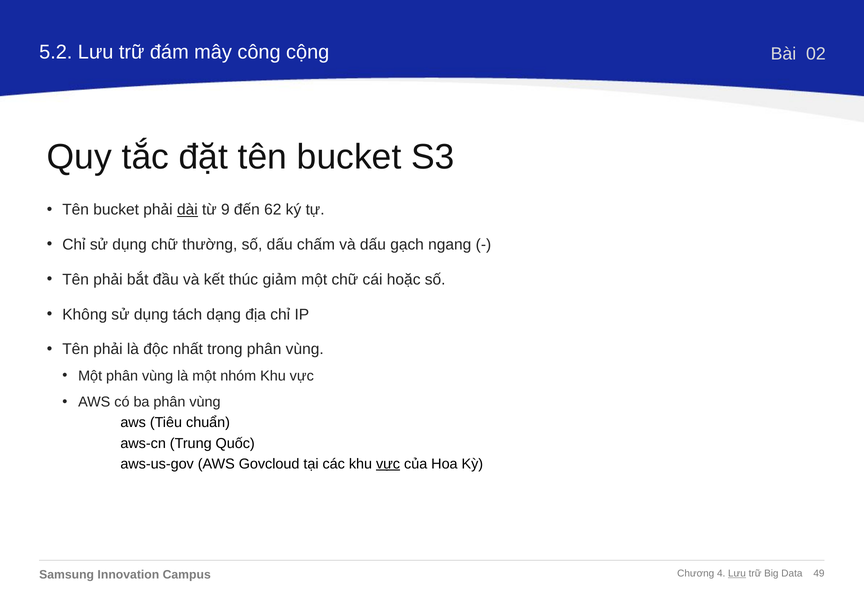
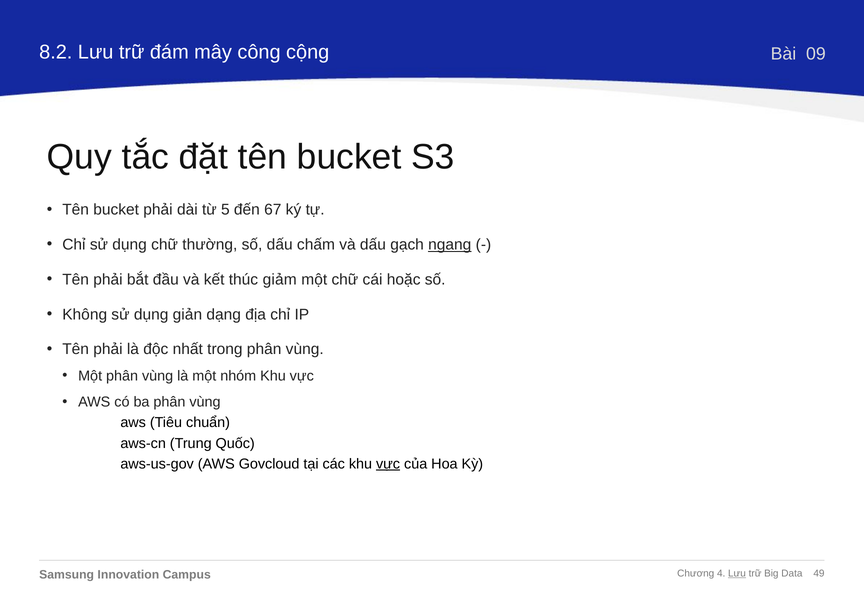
5.2: 5.2 -> 8.2
02: 02 -> 09
dài underline: present -> none
9: 9 -> 5
62: 62 -> 67
ngang underline: none -> present
tách: tách -> giản
